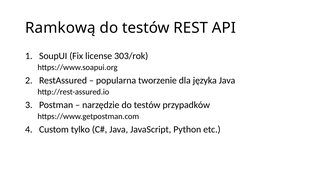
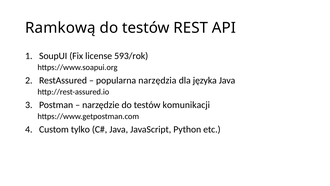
303/rok: 303/rok -> 593/rok
tworzenie: tworzenie -> narzędzia
przypadków: przypadków -> komunikacji
